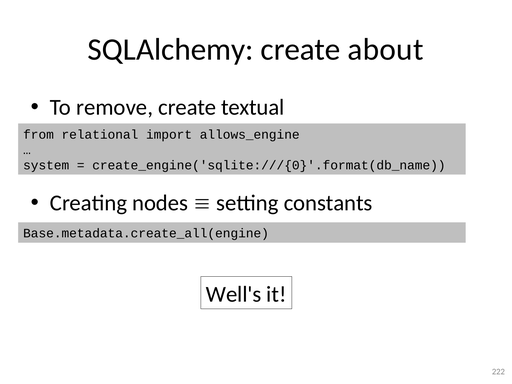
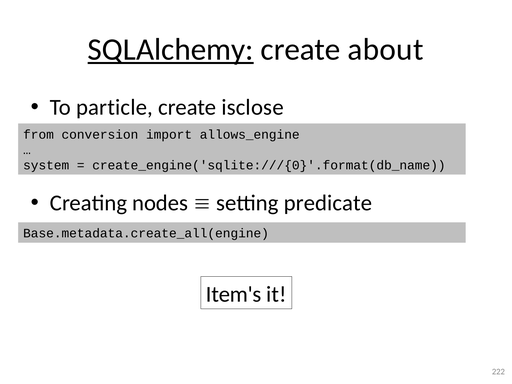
SQLAlchemy underline: none -> present
remove: remove -> particle
textual: textual -> isclose
relational: relational -> conversion
constants: constants -> predicate
Well's: Well's -> Item's
